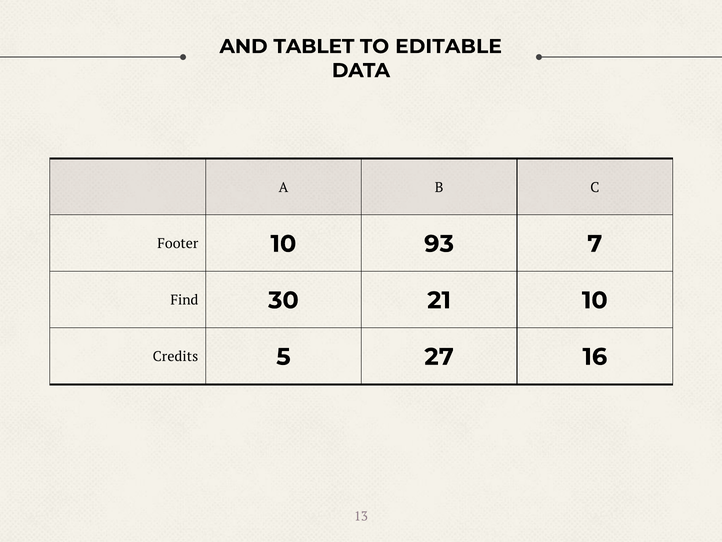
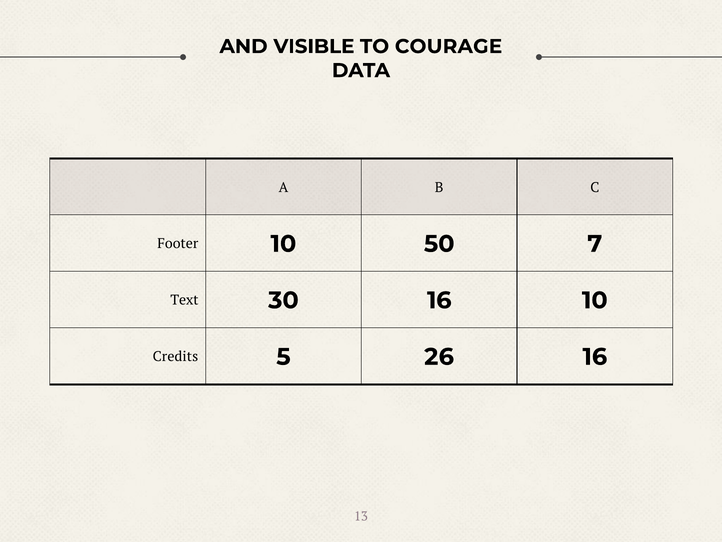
TABLET: TABLET -> VISIBLE
EDITABLE: EDITABLE -> COURAGE
93: 93 -> 50
Find: Find -> Text
30 21: 21 -> 16
27: 27 -> 26
